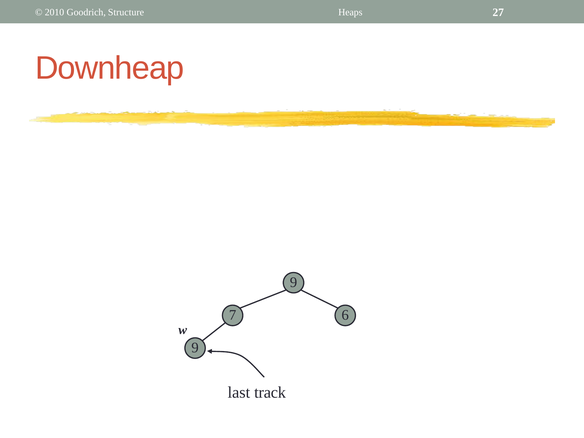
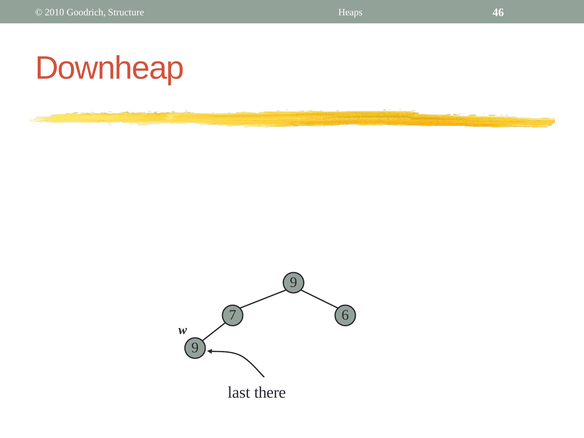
27: 27 -> 46
track: track -> there
